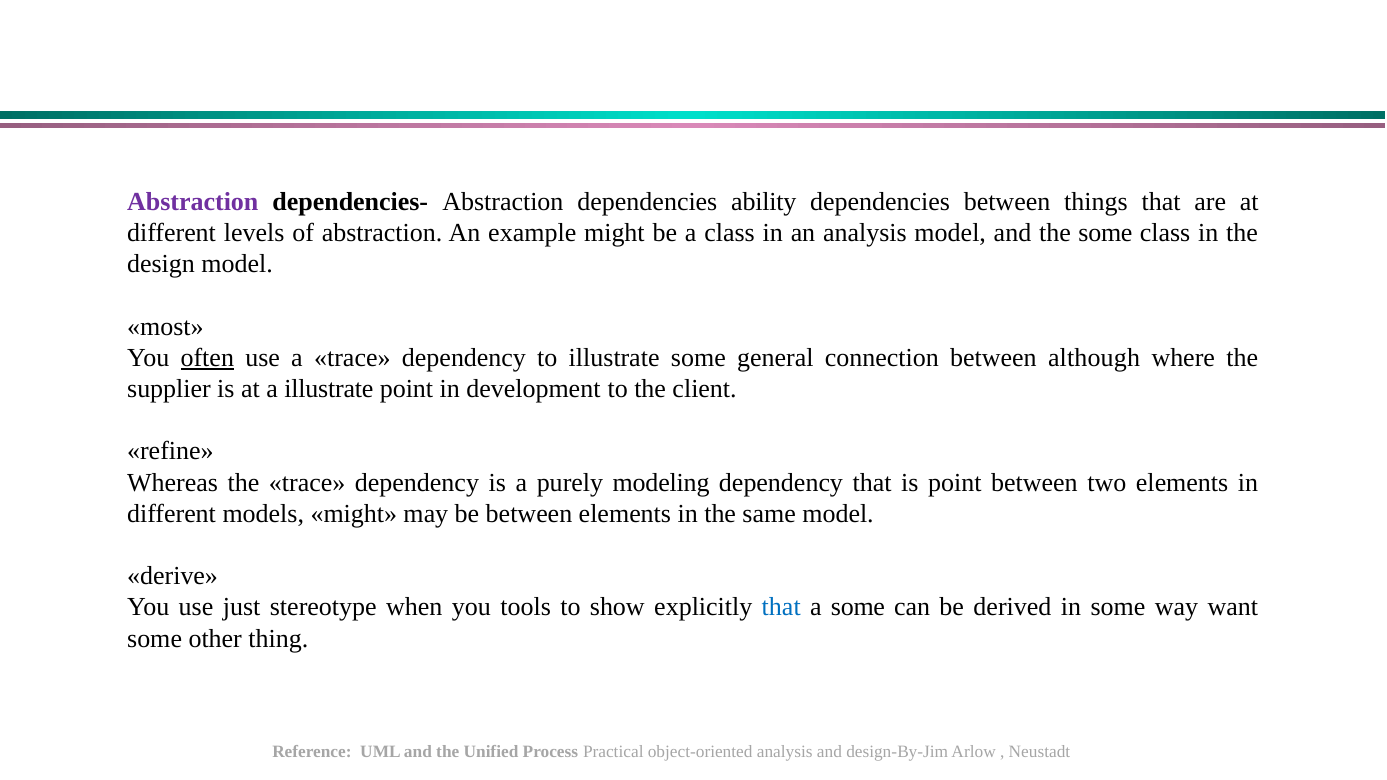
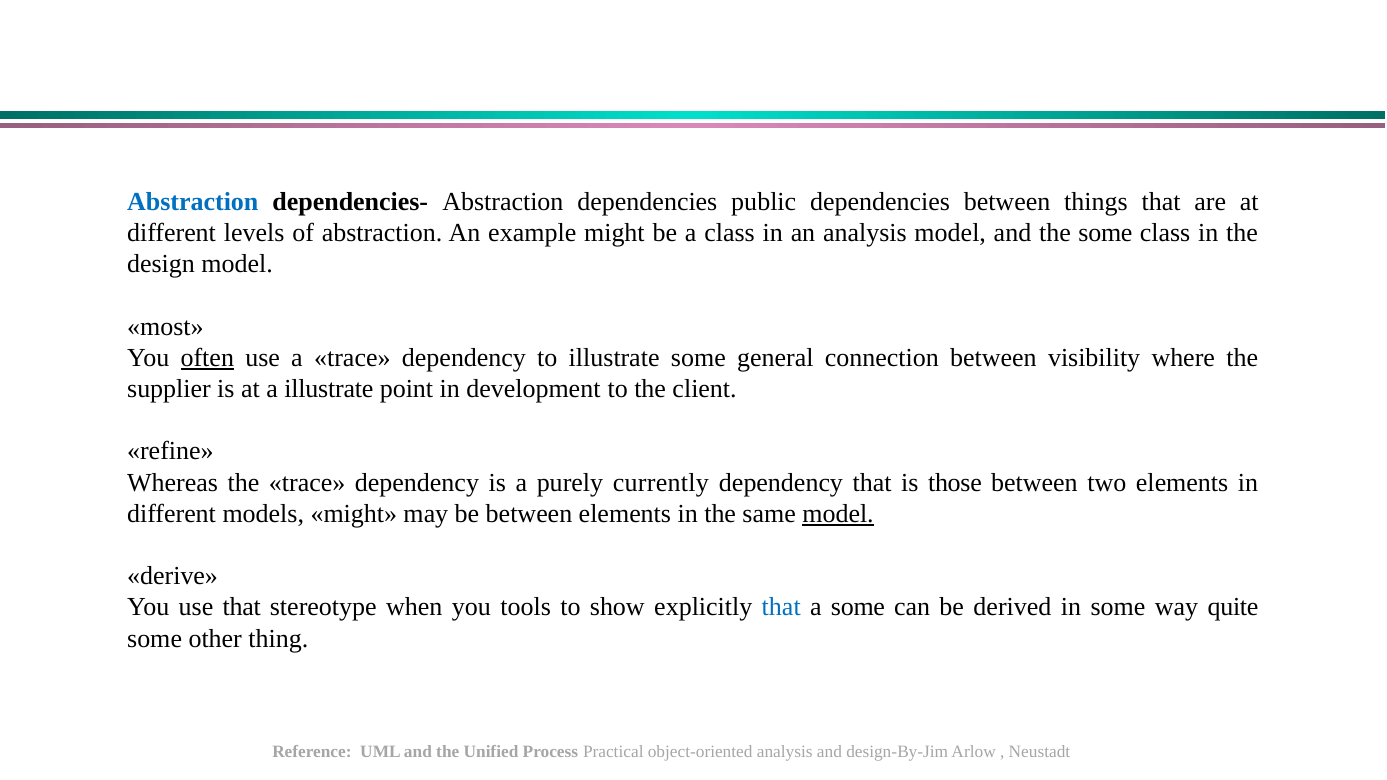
Abstraction at (193, 202) colour: purple -> blue
ability: ability -> public
although: although -> visibility
modeling: modeling -> currently
is point: point -> those
model at (838, 514) underline: none -> present
use just: just -> that
want: want -> quite
